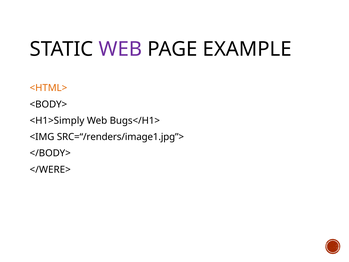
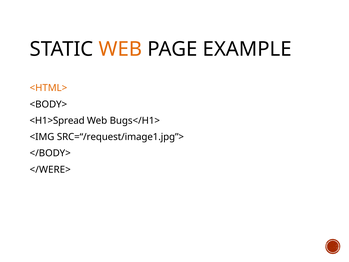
WEB at (120, 49) colour: purple -> orange
<H1>Simply: <H1>Simply -> <H1>Spread
SRC=“/renders/image1.jpg”>: SRC=“/renders/image1.jpg”> -> SRC=“/request/image1.jpg”>
